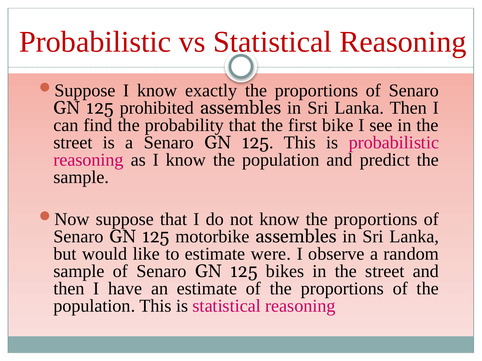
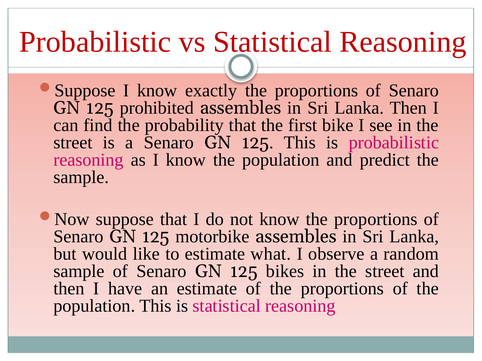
were: were -> what
